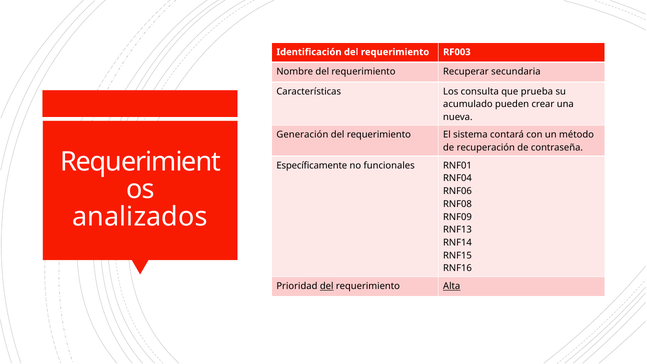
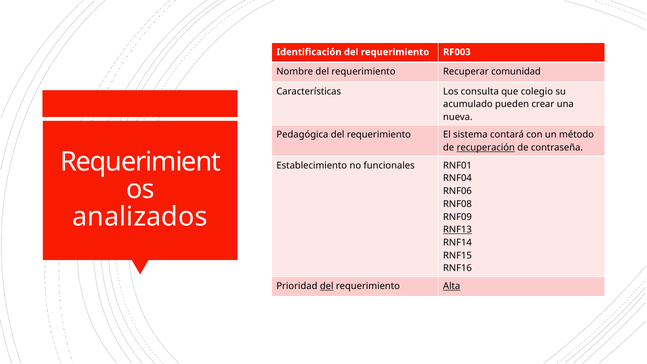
secundaria: secundaria -> comunidad
prueba: prueba -> colegio
Generación: Generación -> Pedagógica
recuperación underline: none -> present
Específicamente: Específicamente -> Establecimiento
RNF13 underline: none -> present
